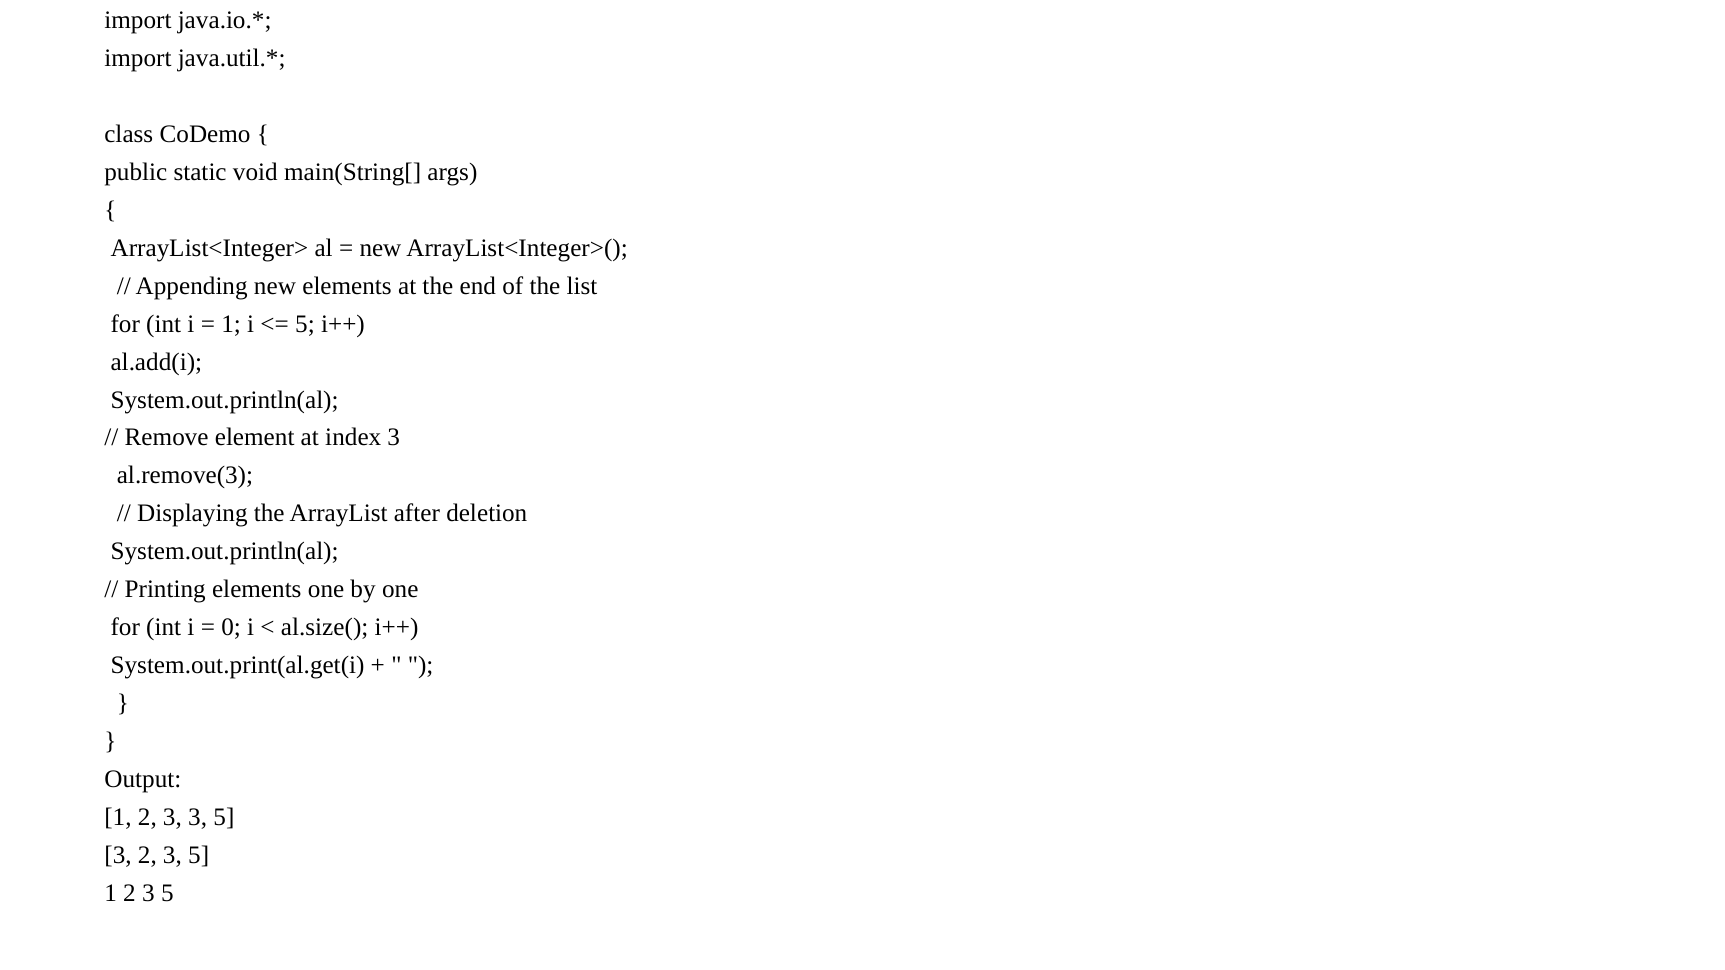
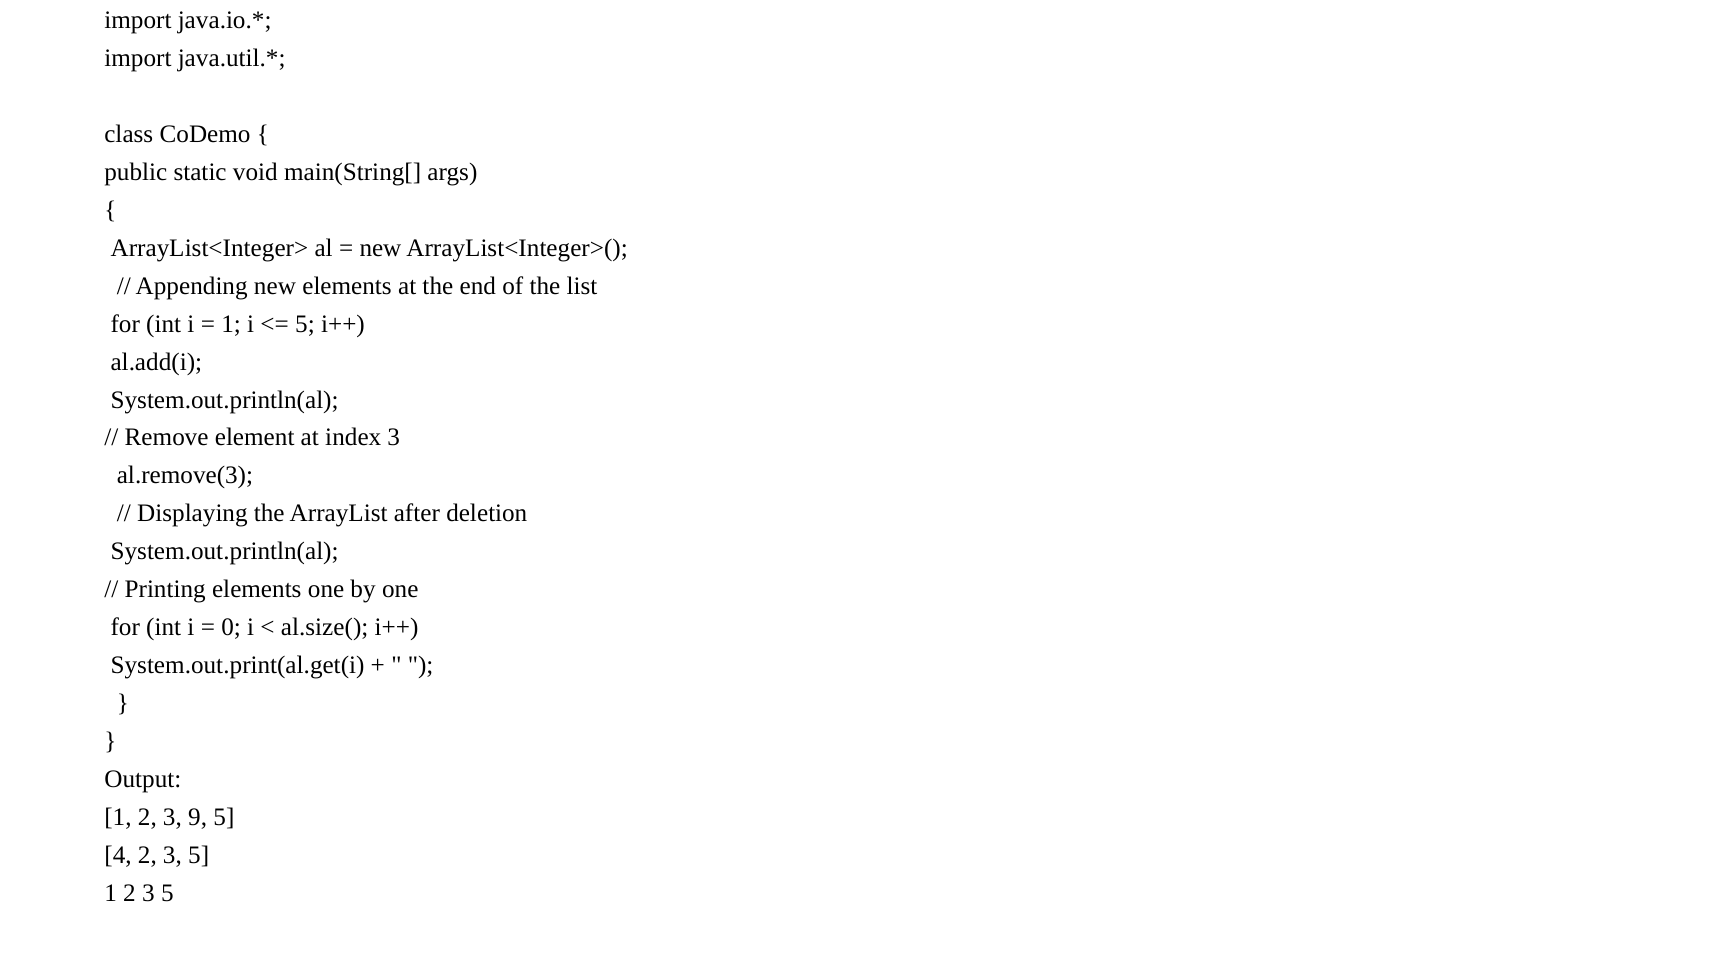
3 3: 3 -> 9
3 at (118, 856): 3 -> 4
